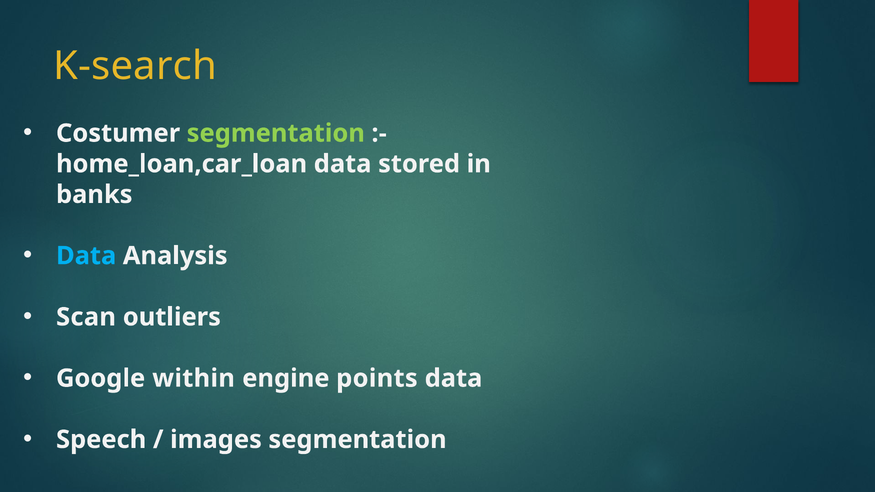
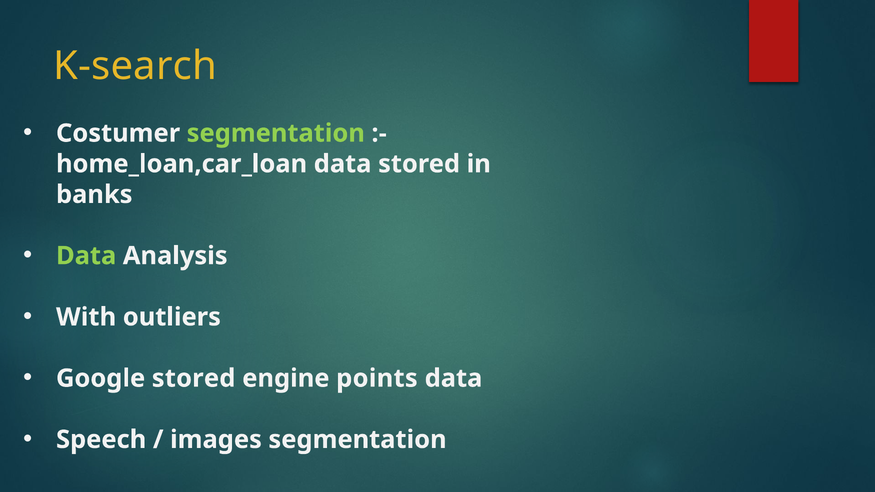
Data at (86, 256) colour: light blue -> light green
Scan: Scan -> With
Google within: within -> stored
